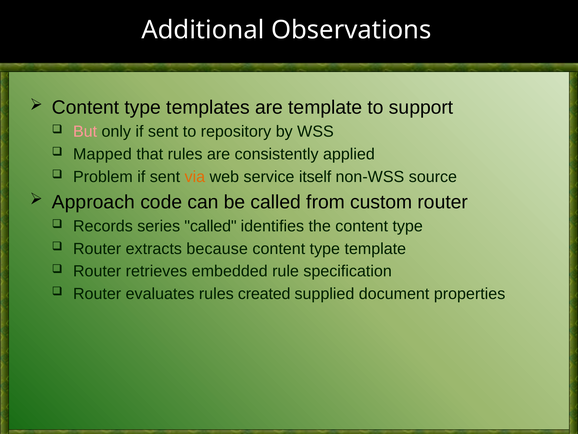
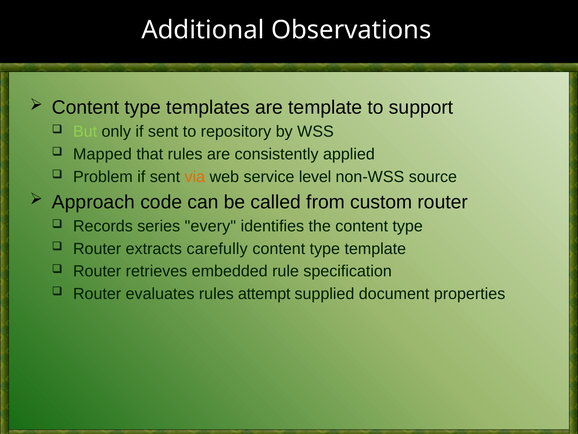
But colour: pink -> light green
itself: itself -> level
series called: called -> every
because: because -> carefully
created: created -> attempt
